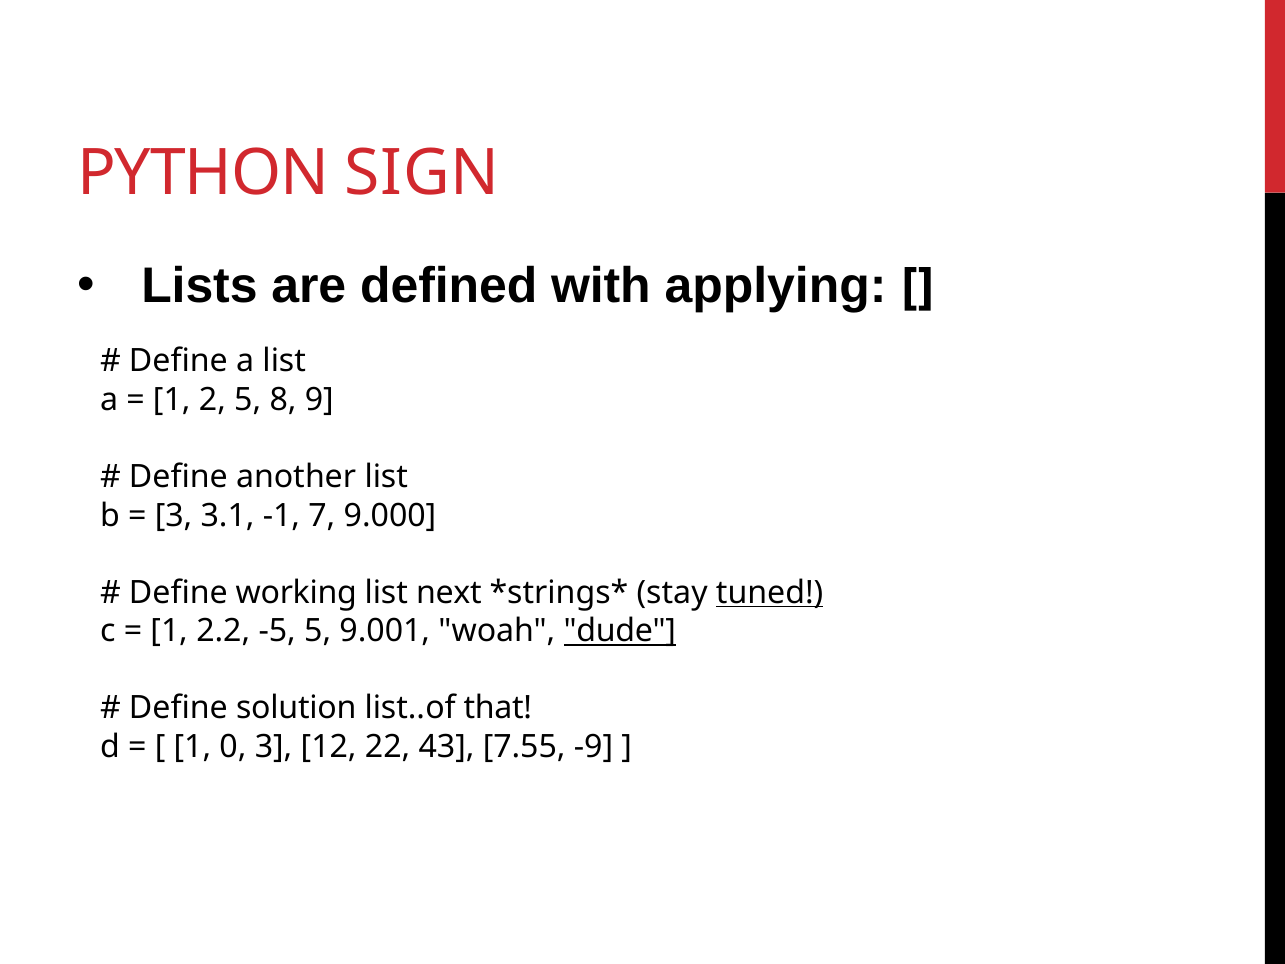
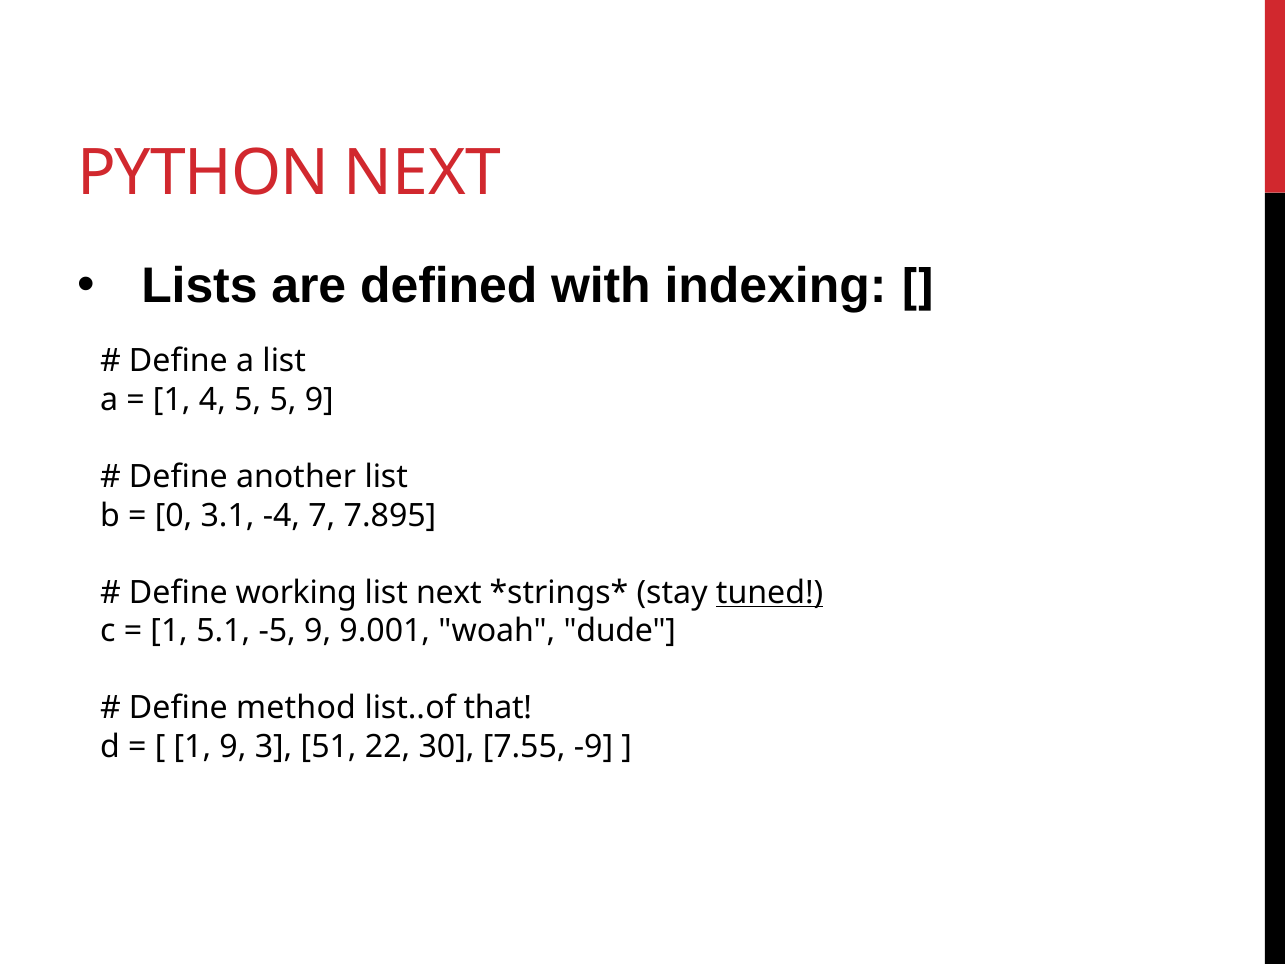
PYTHON SIGN: SIGN -> NEXT
applying: applying -> indexing
2: 2 -> 4
5 8: 8 -> 5
3 at (174, 515): 3 -> 0
-1: -1 -> -4
9.000: 9.000 -> 7.895
2.2: 2.2 -> 5.1
-5 5: 5 -> 9
dude underline: present -> none
solution: solution -> method
1 0: 0 -> 9
12: 12 -> 51
43: 43 -> 30
